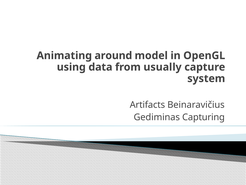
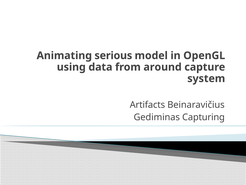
around: around -> serious
usually: usually -> around
